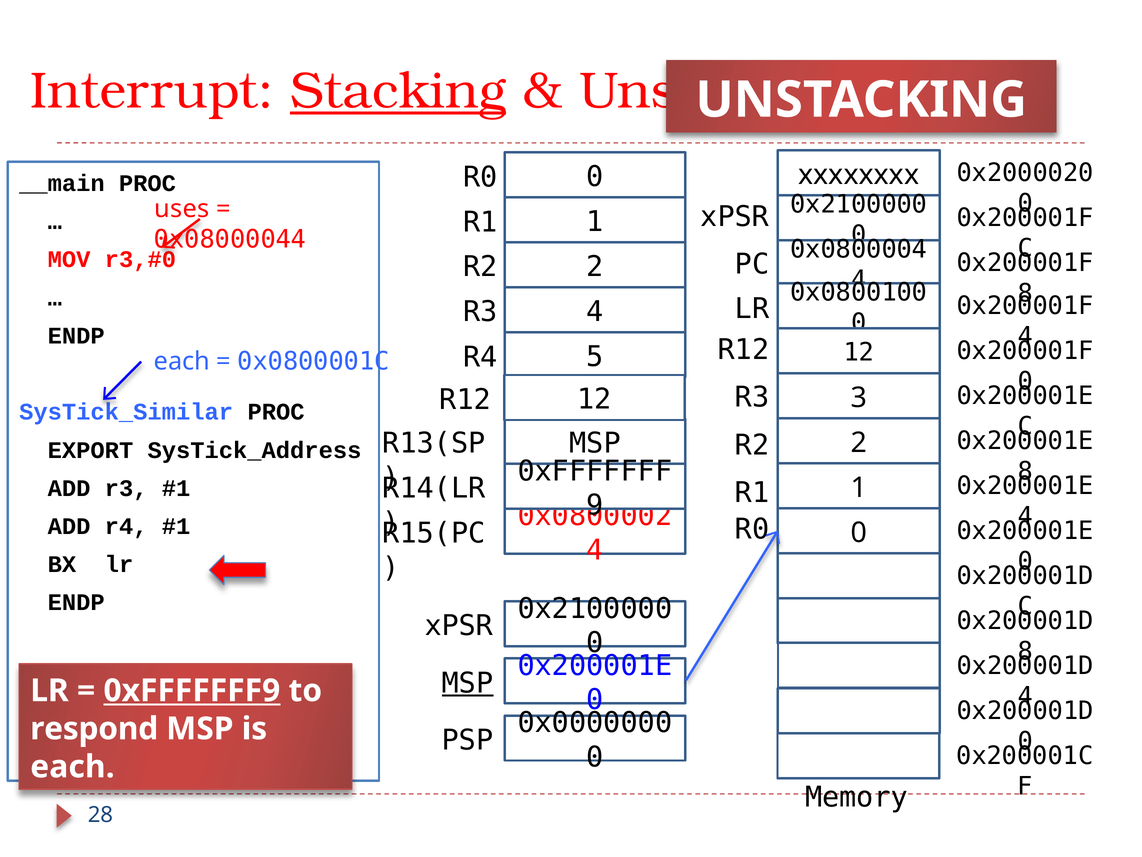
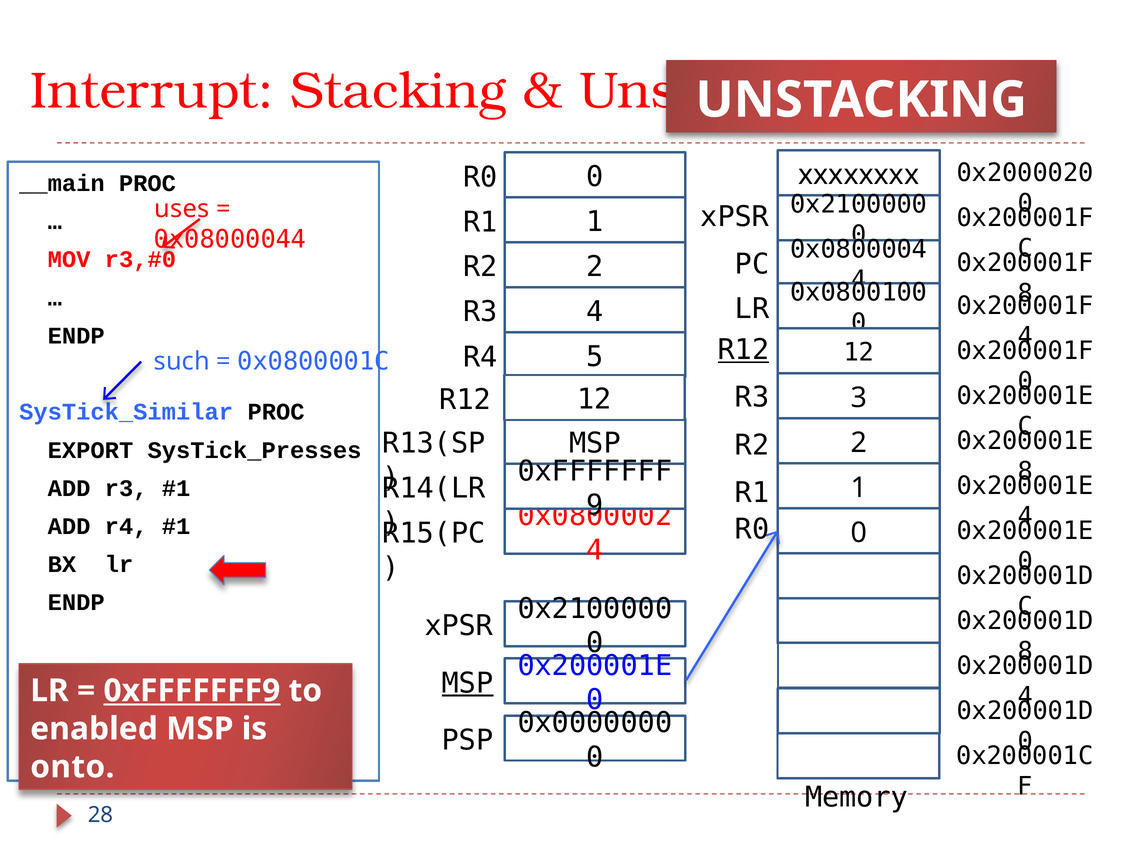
Stacking underline: present -> none
R12 at (744, 350) underline: none -> present
each at (182, 361): each -> such
SysTick_Address: SysTick_Address -> SysTick_Presses
respond: respond -> enabled
each at (72, 766): each -> onto
